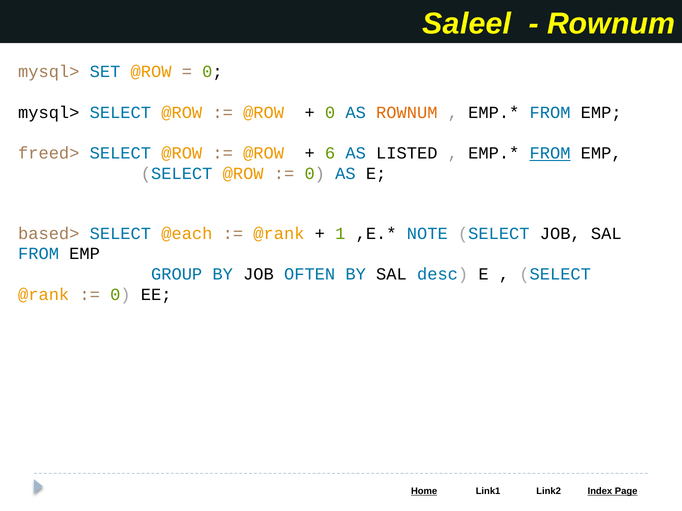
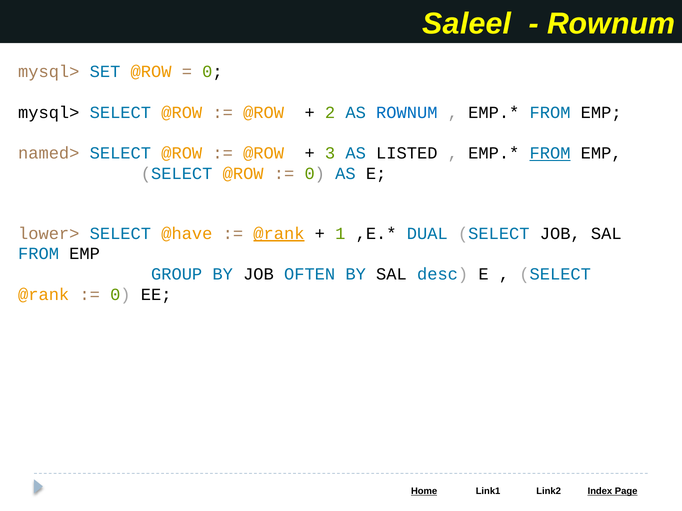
0 at (330, 113): 0 -> 2
ROWNUM at (407, 113) colour: orange -> blue
freed>: freed> -> named>
6: 6 -> 3
based>: based> -> lower>
@each: @each -> @have
@rank at (279, 234) underline: none -> present
NOTE: NOTE -> DUAL
